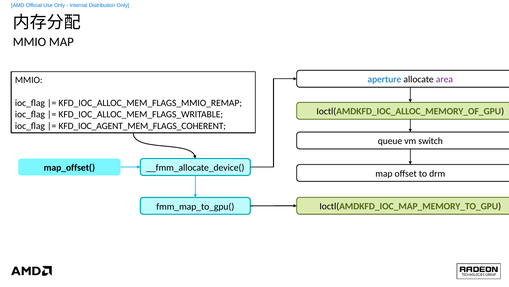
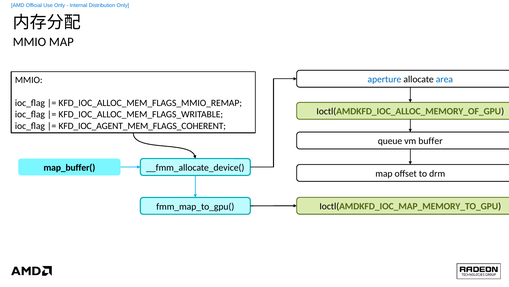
area colour: purple -> blue
switch: switch -> buffer
map_offset(: map_offset( -> map_buffer(
